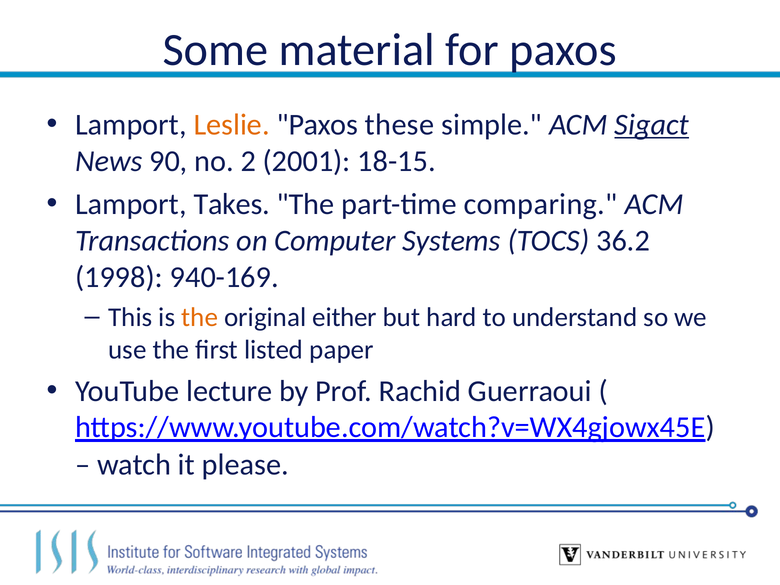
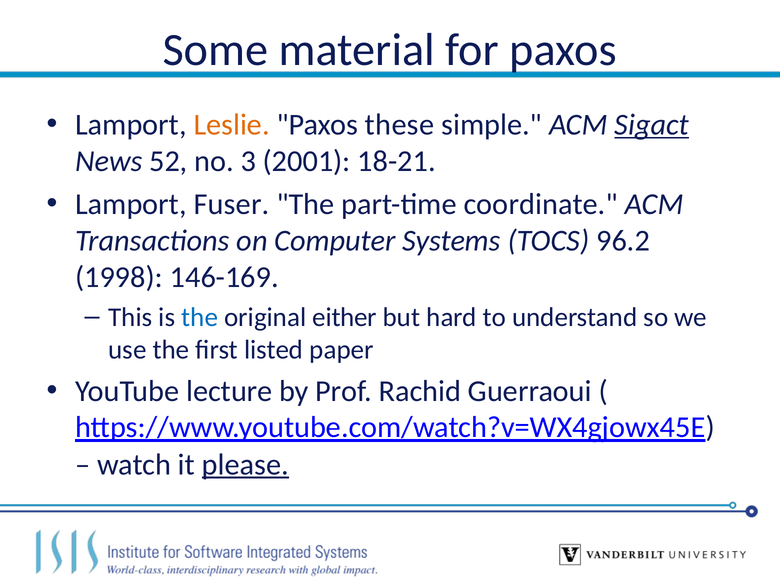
90: 90 -> 52
2: 2 -> 3
18-15: 18-15 -> 18-21
Takes: Takes -> Fuser
comparing: comparing -> coordinate
36.2: 36.2 -> 96.2
940-169: 940-169 -> 146-169
the at (200, 317) colour: orange -> blue
please underline: none -> present
